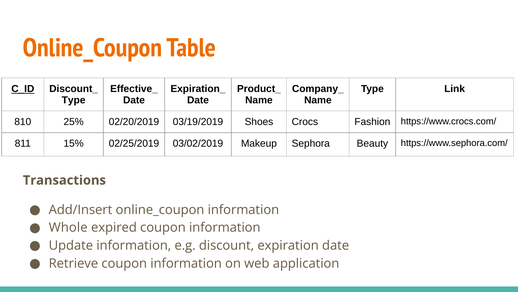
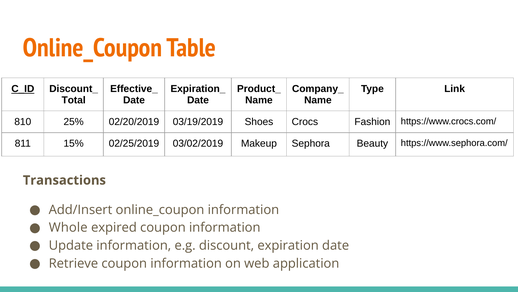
Type at (74, 100): Type -> Total
